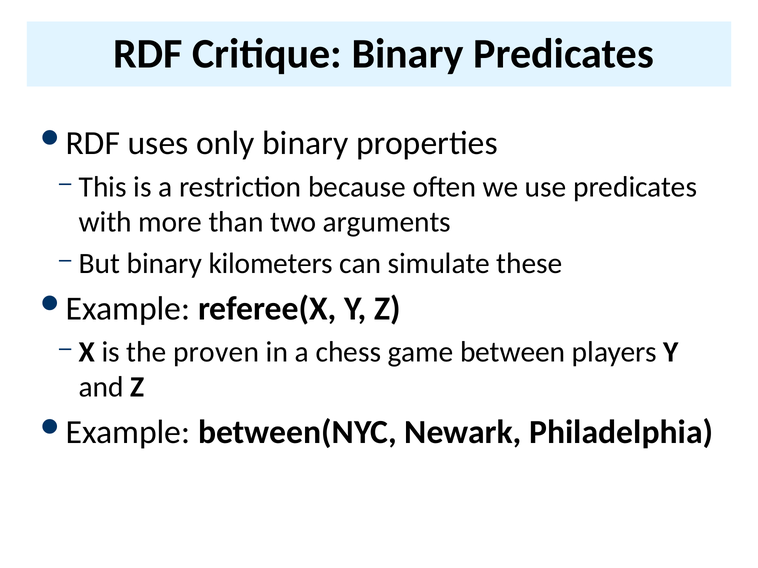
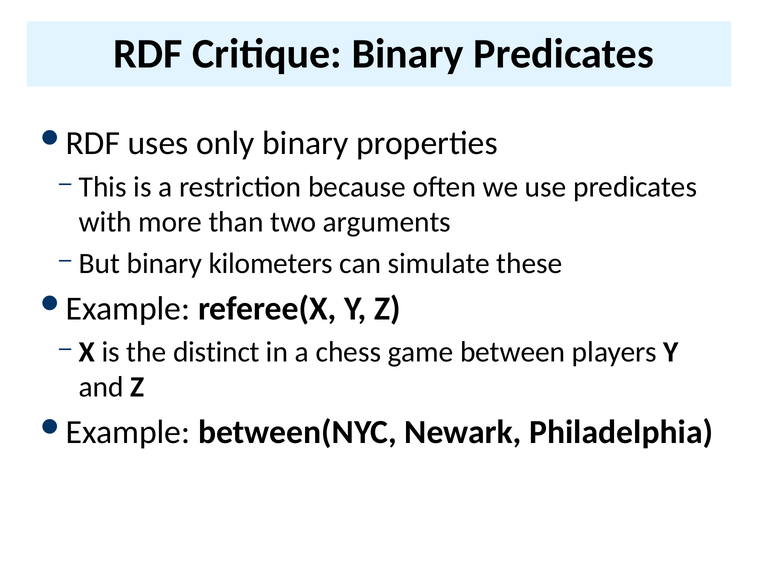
proven: proven -> distinct
